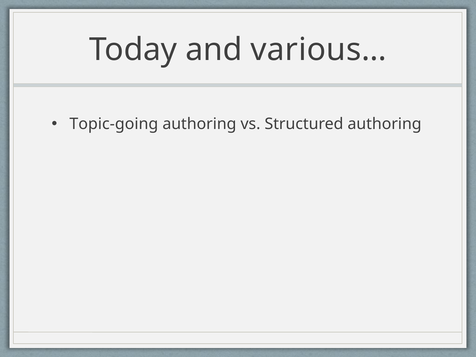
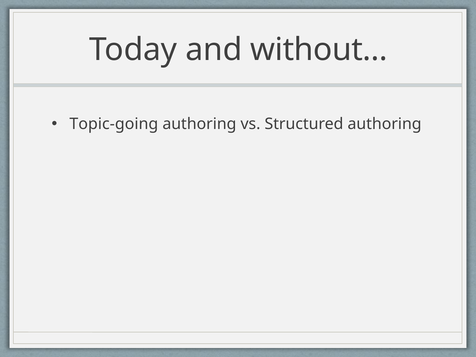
various…: various… -> without…
